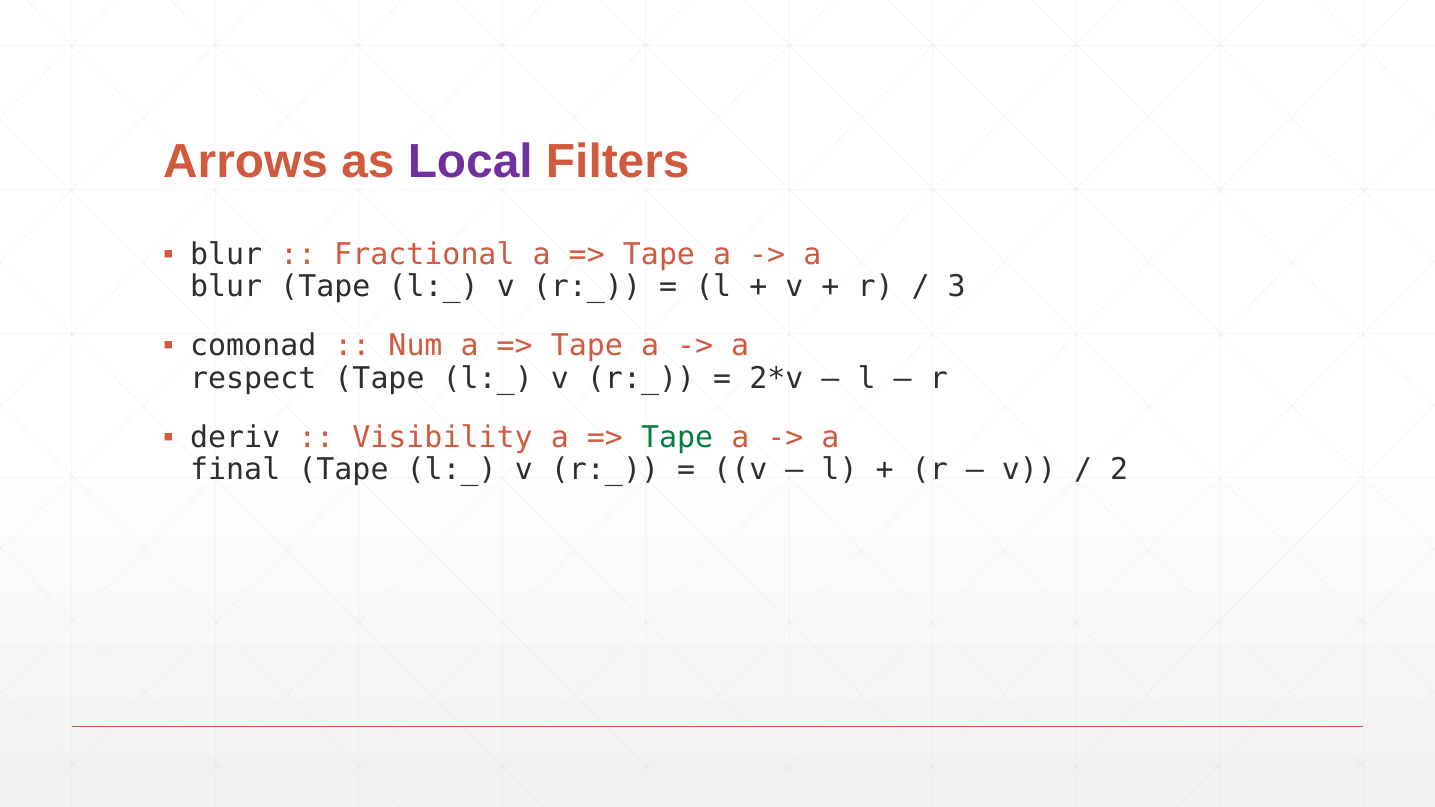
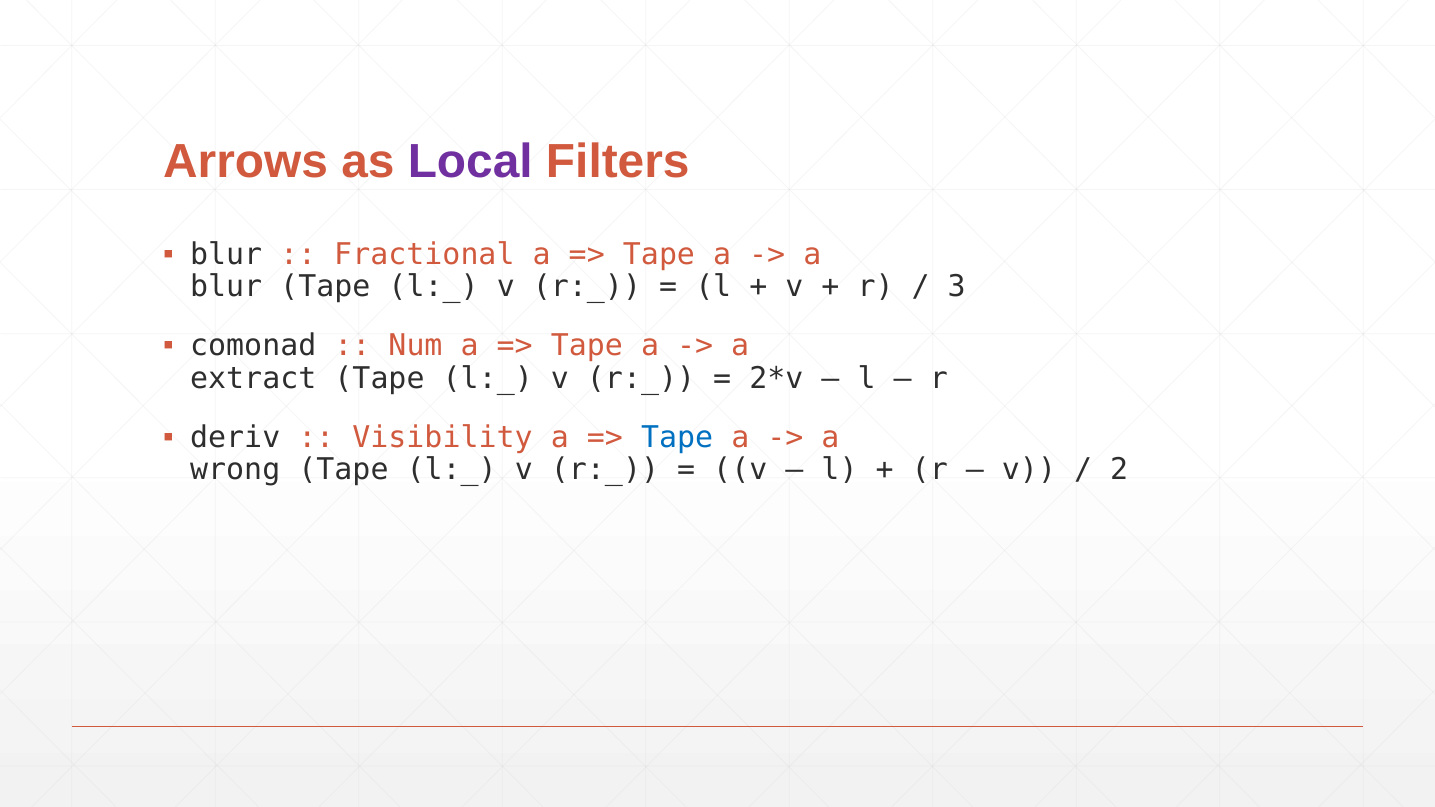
respect: respect -> extract
Tape at (677, 437) colour: green -> blue
final: final -> wrong
